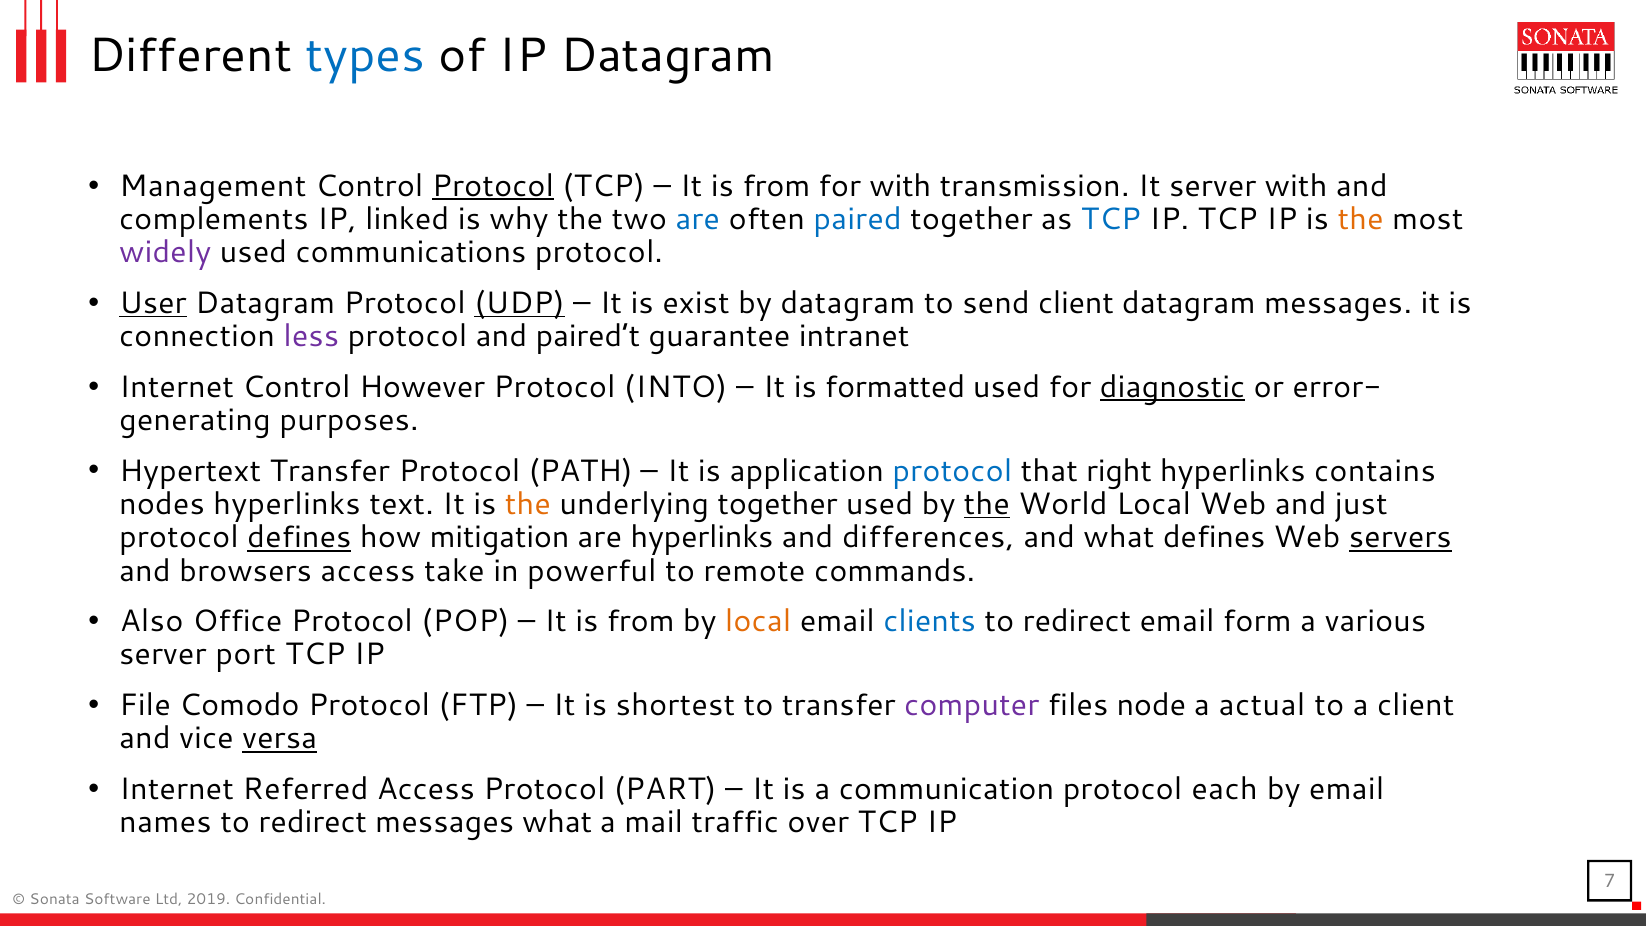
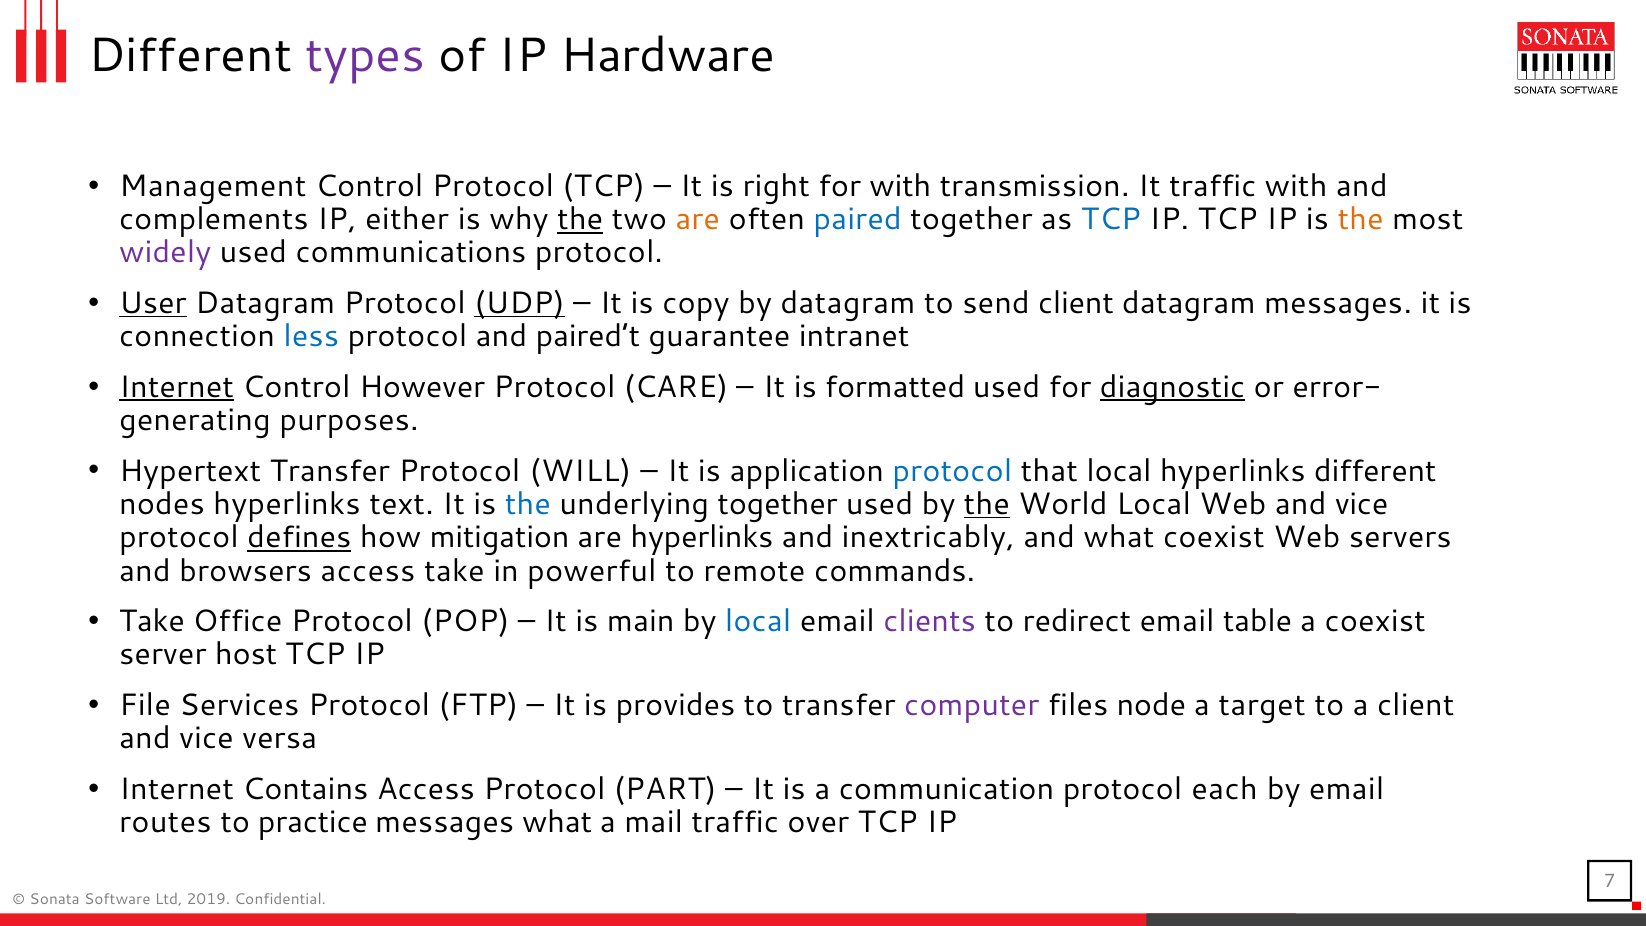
types colour: blue -> purple
IP Datagram: Datagram -> Hardware
Protocol at (493, 186) underline: present -> none
from at (776, 186): from -> right
It server: server -> traffic
linked: linked -> either
the at (580, 219) underline: none -> present
are at (698, 219) colour: blue -> orange
exist: exist -> copy
less colour: purple -> blue
Internet at (177, 387) underline: none -> present
INTO: INTO -> CARE
PATH: PATH -> WILL
that right: right -> local
hyperlinks contains: contains -> different
the at (528, 504) colour: orange -> blue
Web and just: just -> vice
differences: differences -> inextricably
what defines: defines -> coexist
servers underline: present -> none
Also at (152, 621): Also -> Take
from at (641, 621): from -> main
local at (758, 621) colour: orange -> blue
clients colour: blue -> purple
form: form -> table
a various: various -> coexist
port: port -> host
Comodo: Comodo -> Services
shortest: shortest -> provides
actual: actual -> target
versa underline: present -> none
Referred: Referred -> Contains
names: names -> routes
redirect at (313, 822): redirect -> practice
